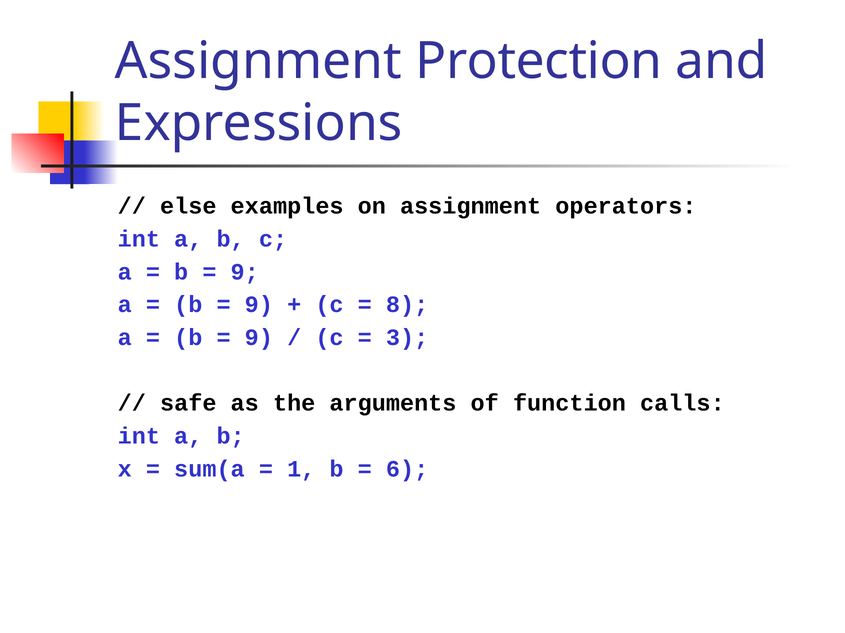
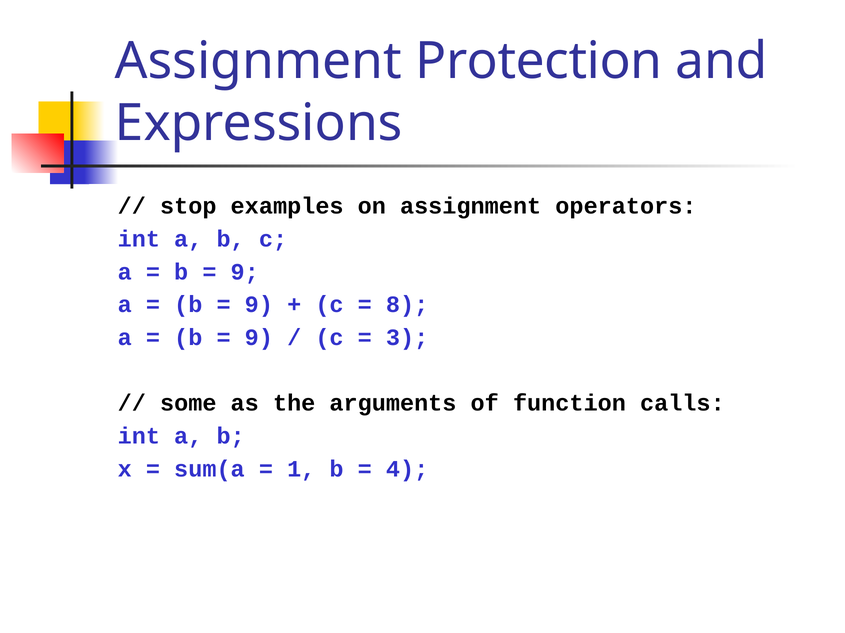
else: else -> stop
safe: safe -> some
6: 6 -> 4
